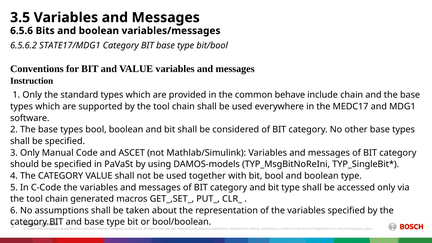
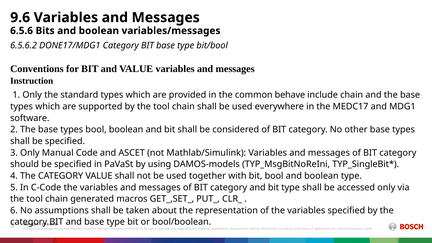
3.5: 3.5 -> 9.6
STATE17/MDG1: STATE17/MDG1 -> DONE17/MDG1
